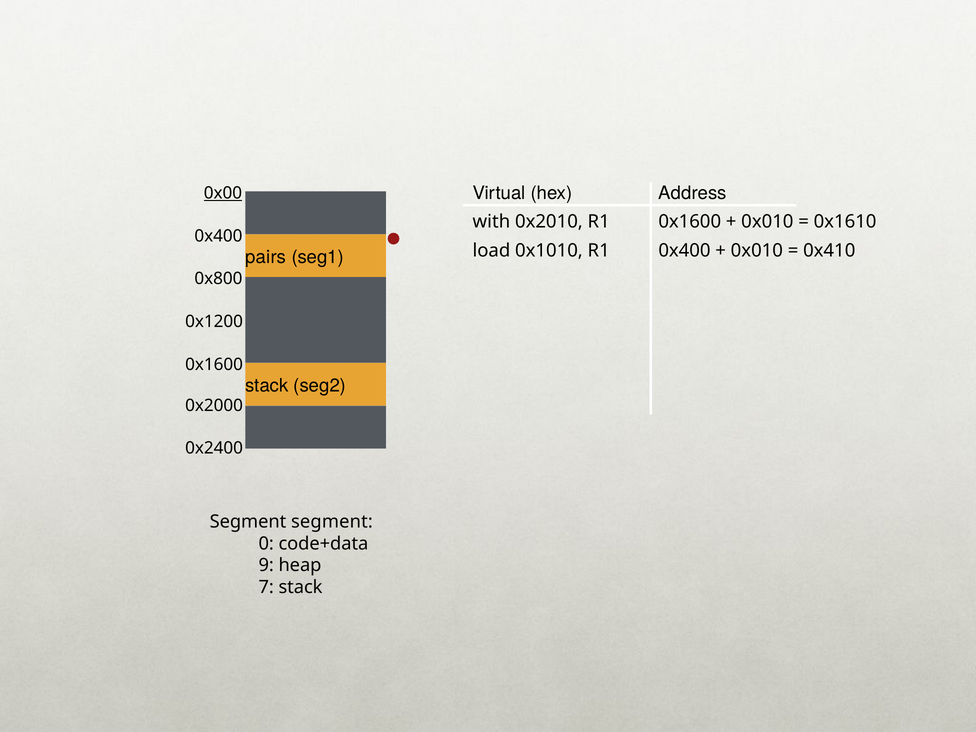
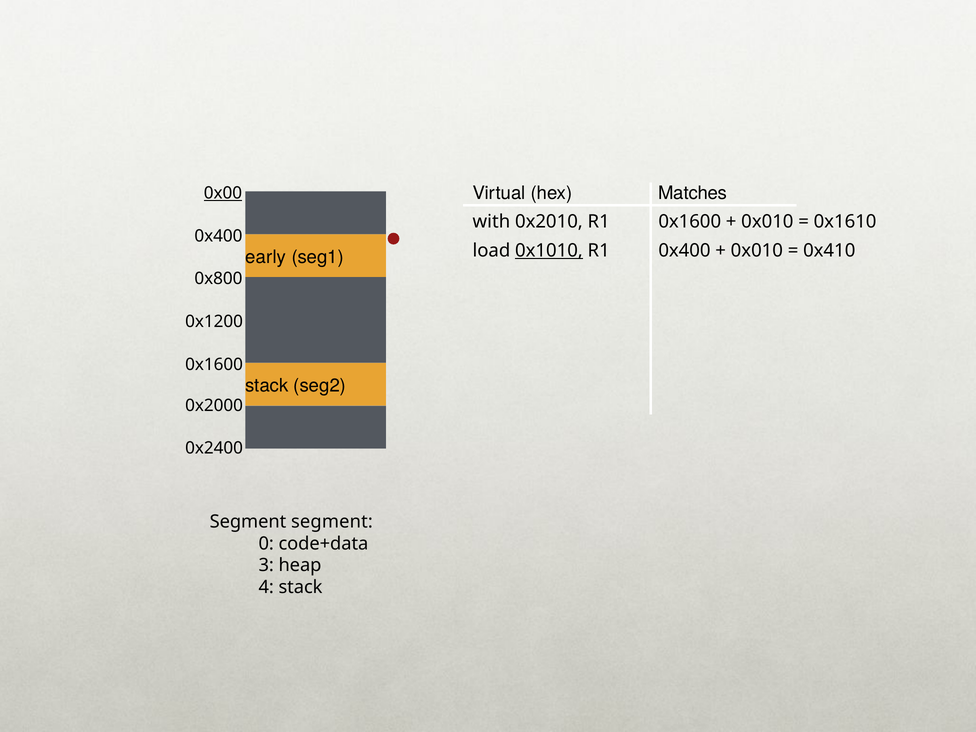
Address: Address -> Matches
0x1010 underline: none -> present
pairs: pairs -> early
9: 9 -> 3
7: 7 -> 4
